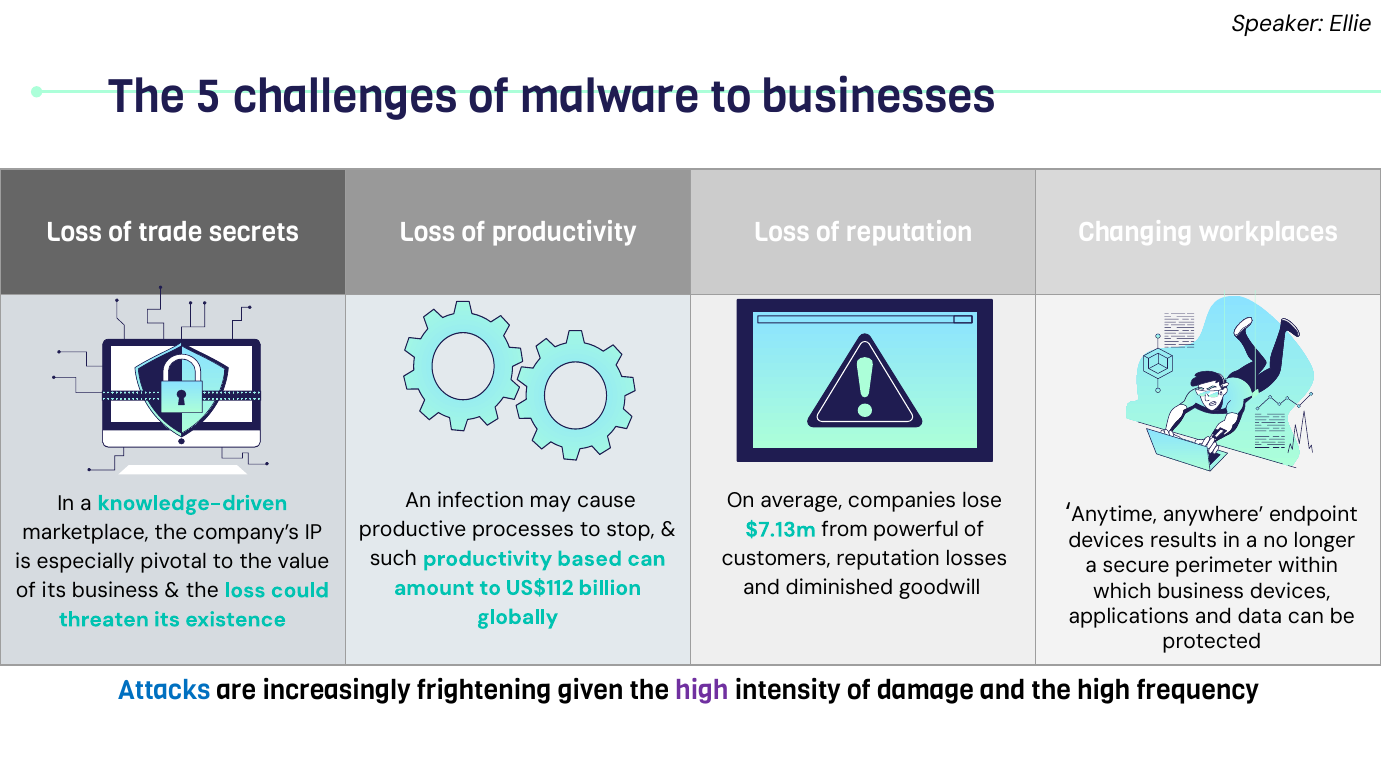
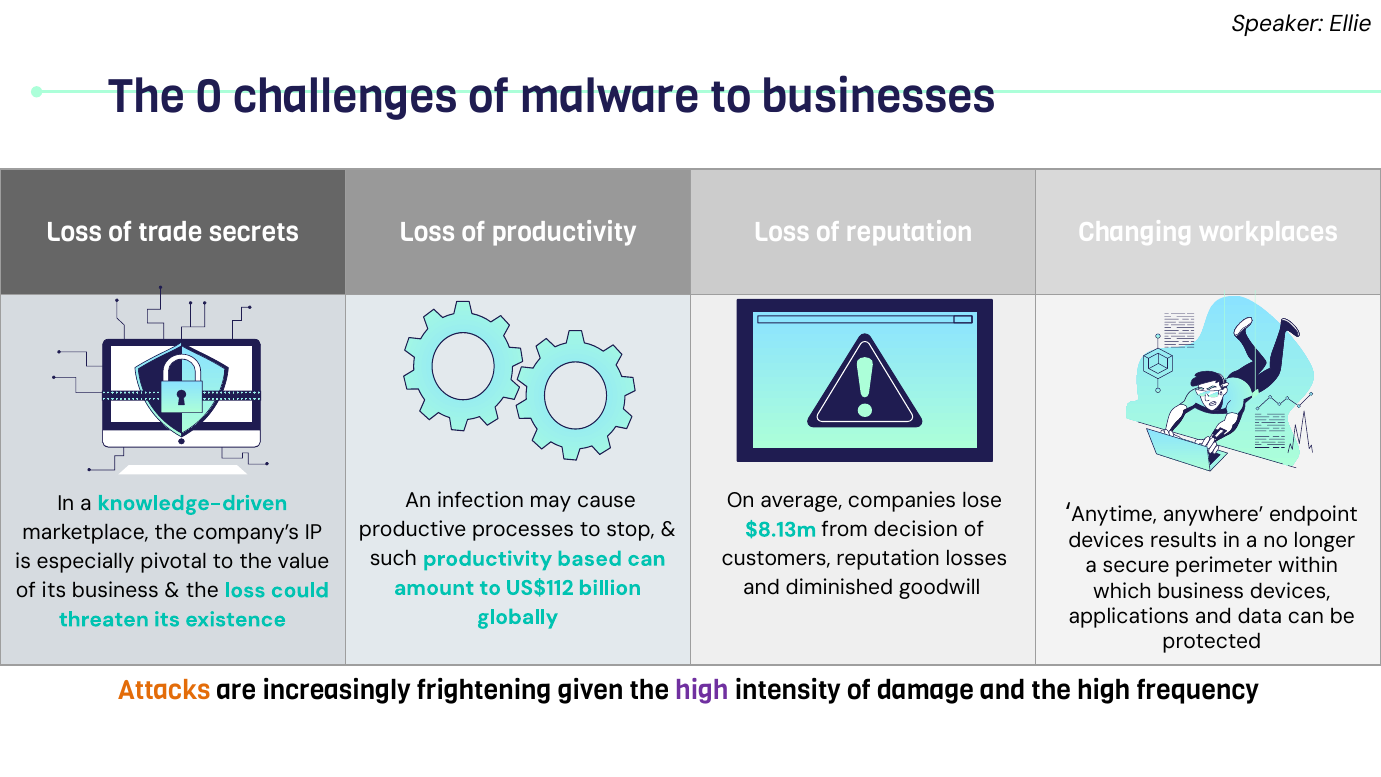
5: 5 -> 0
$7.13m: $7.13m -> $8.13m
powerful: powerful -> decision
Attacks colour: blue -> orange
